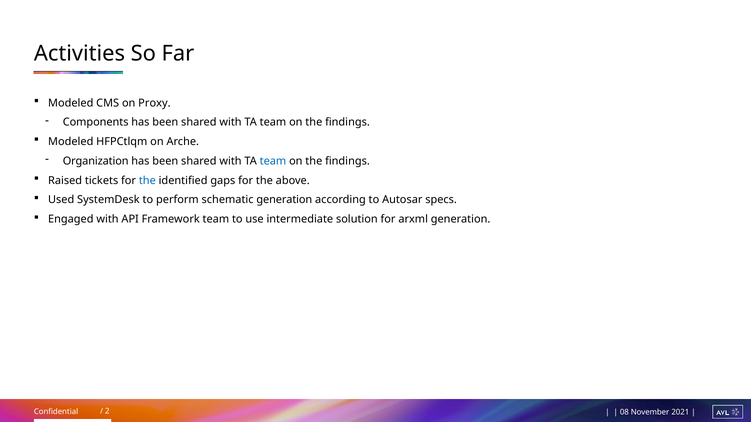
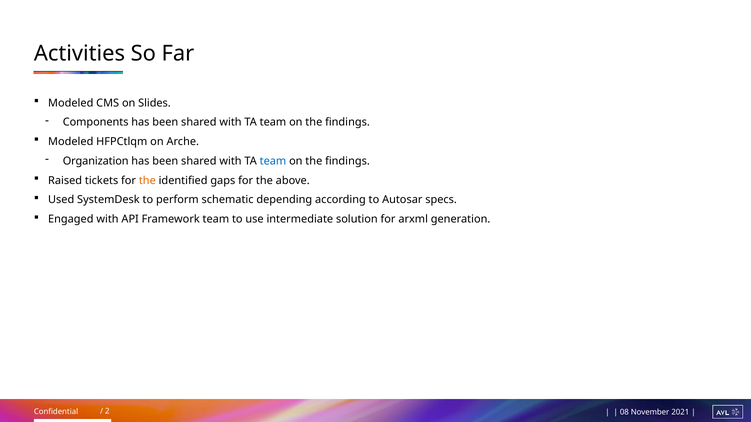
Proxy: Proxy -> Slides
the at (147, 181) colour: blue -> orange
schematic generation: generation -> depending
